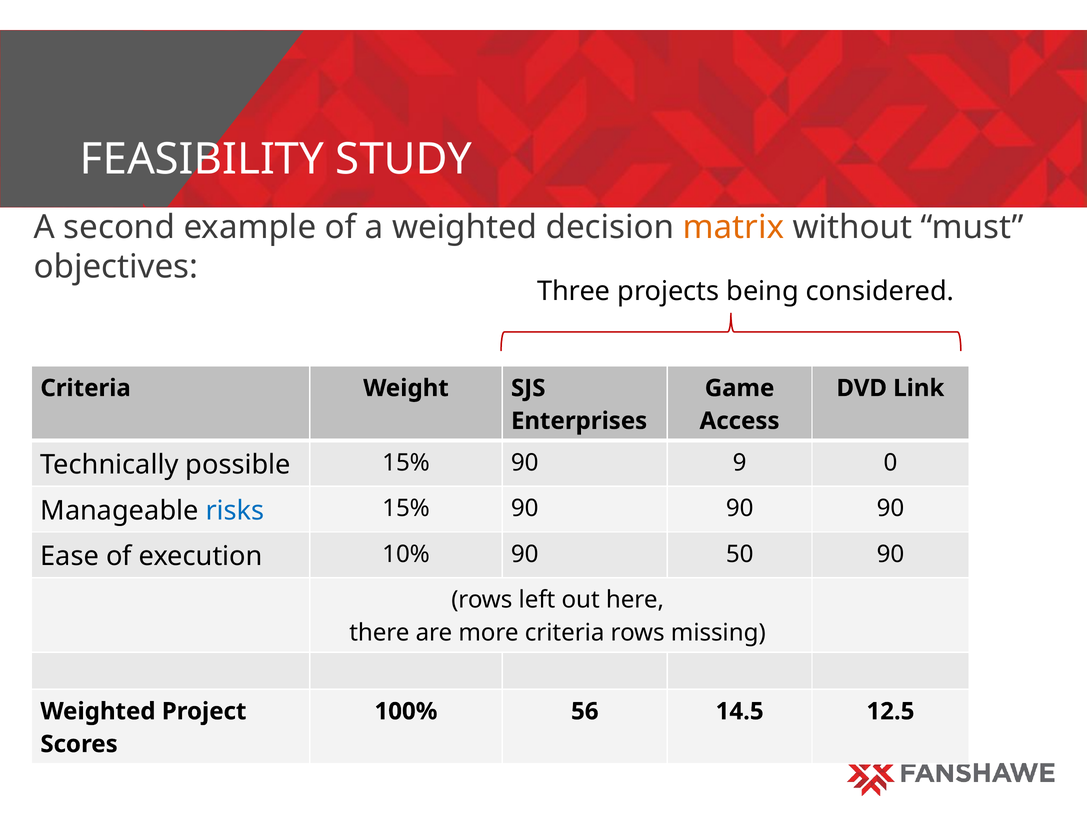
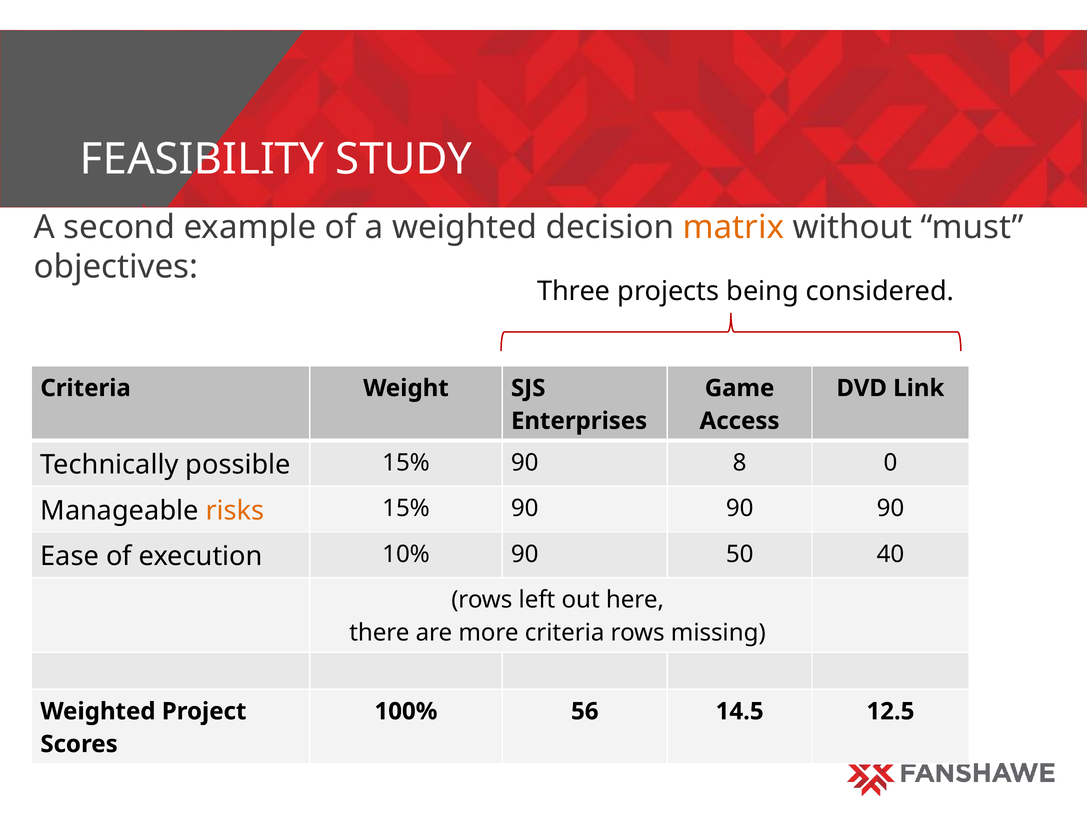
9: 9 -> 8
risks colour: blue -> orange
50 90: 90 -> 40
